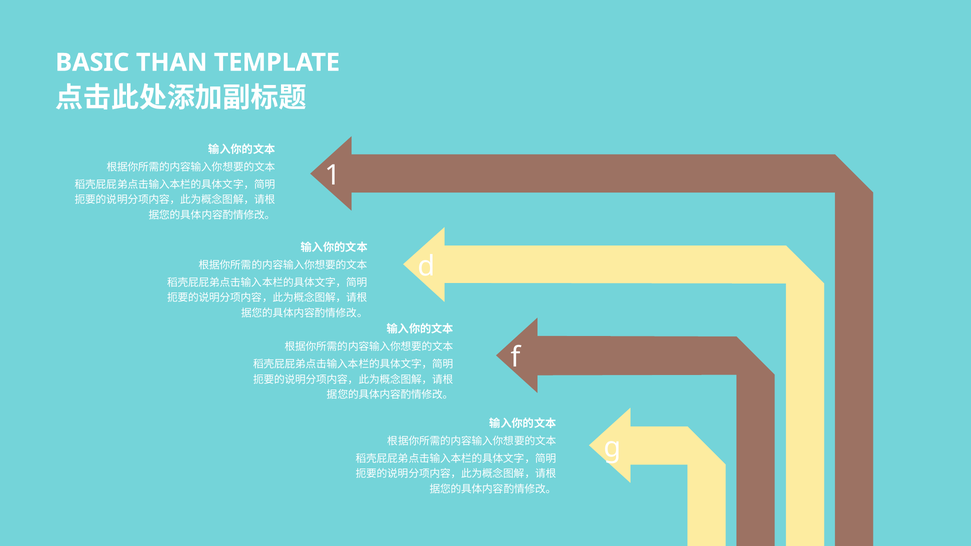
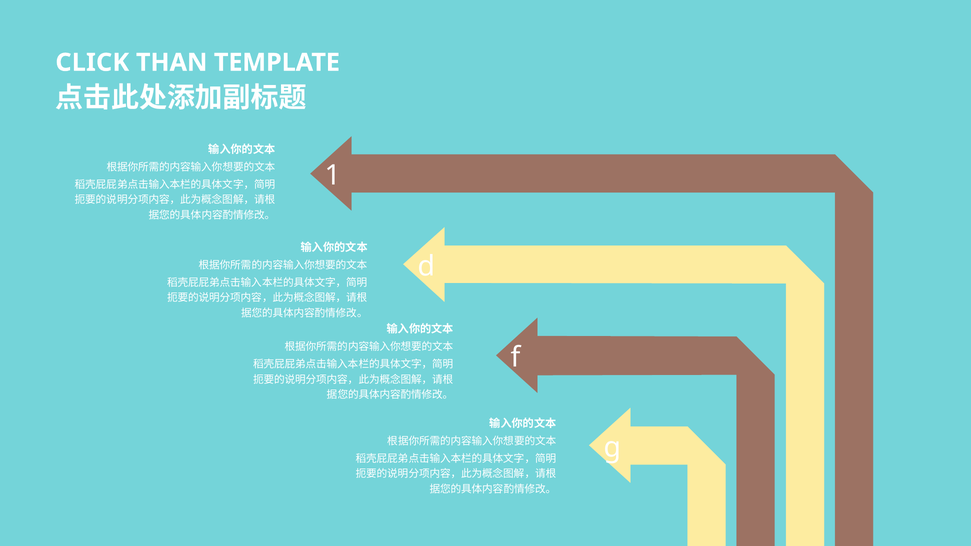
BASIC: BASIC -> CLICK
